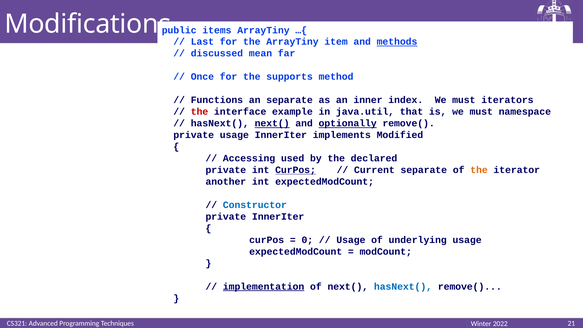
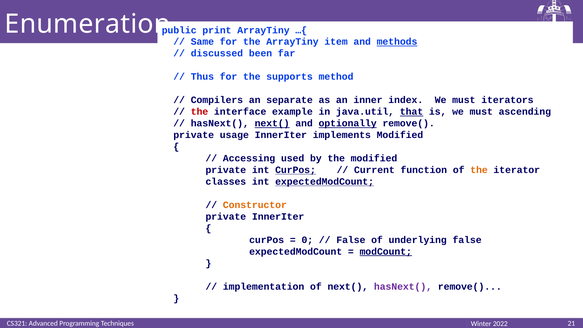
Modifications: Modifications -> Enumeration
items: items -> print
Last: Last -> Same
mean: mean -> been
Once: Once -> Thus
Functions: Functions -> Compilers
that underline: none -> present
namespace: namespace -> ascending
the declared: declared -> modified
Current separate: separate -> function
another: another -> classes
expectedModCount at (325, 182) underline: none -> present
Constructor colour: blue -> orange
Usage at (351, 240): Usage -> False
underlying usage: usage -> false
modCount underline: none -> present
implementation underline: present -> none
hasNext( at (403, 287) colour: blue -> purple
